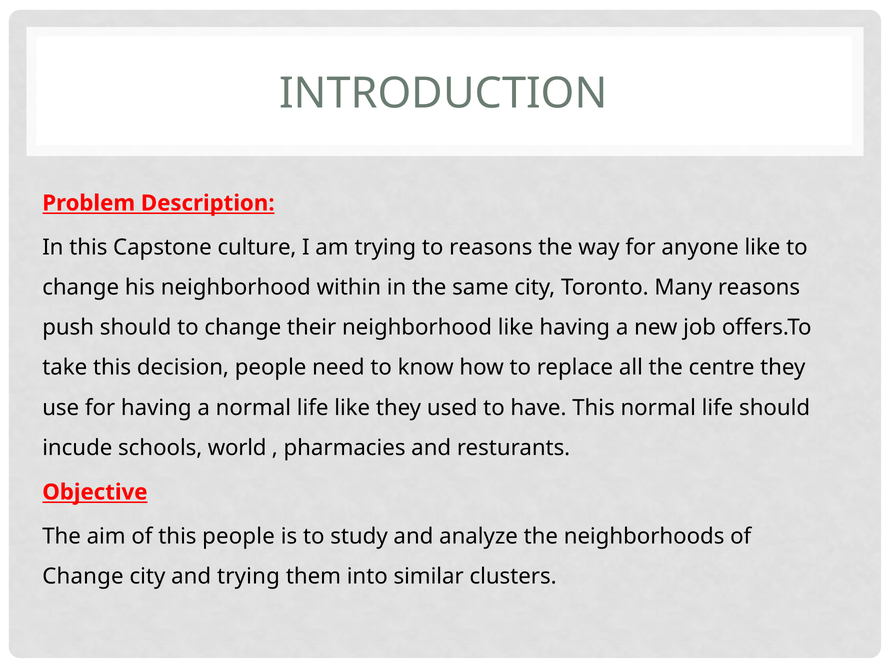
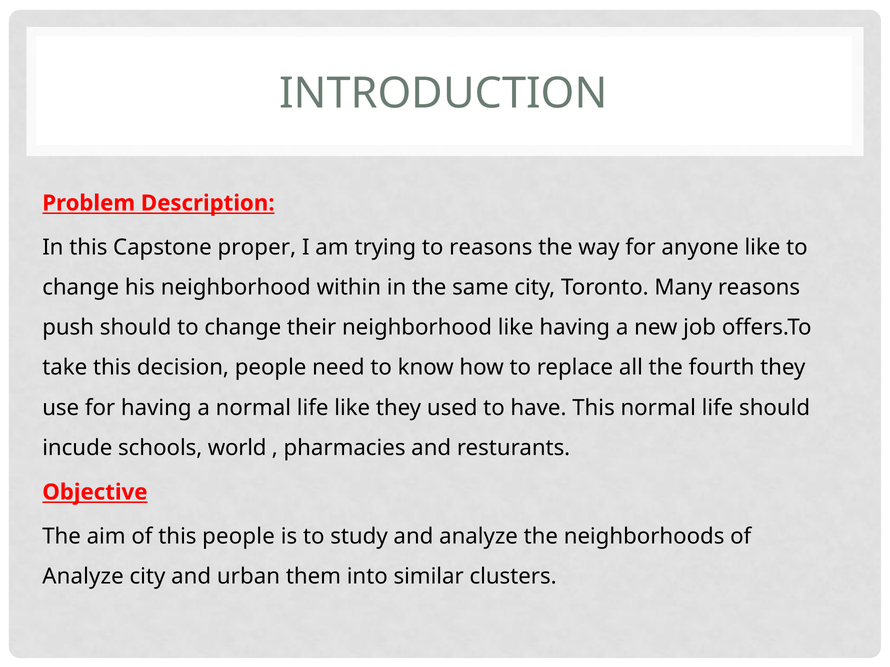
culture: culture -> proper
centre: centre -> fourth
Change at (83, 577): Change -> Analyze
and trying: trying -> urban
